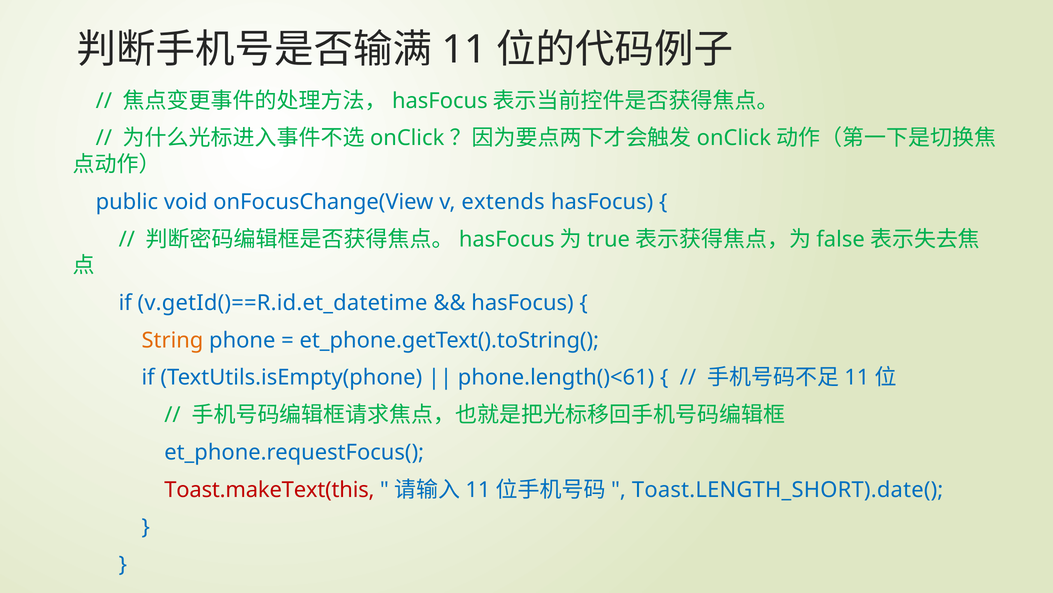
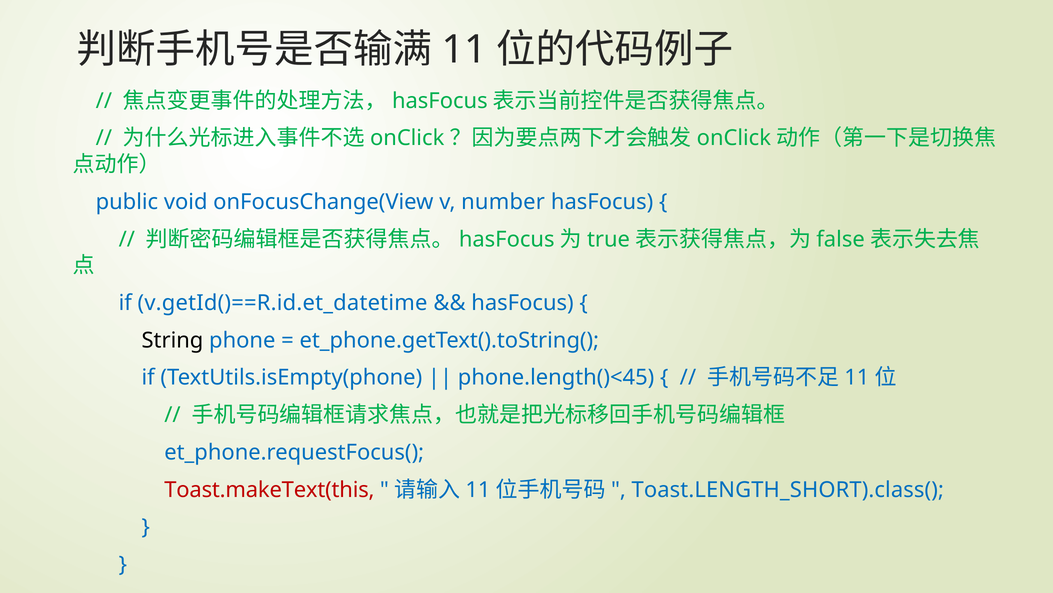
extends: extends -> number
String colour: orange -> black
phone.length()<61: phone.length()<61 -> phone.length()<45
Toast.LENGTH_SHORT).date(: Toast.LENGTH_SHORT).date( -> Toast.LENGTH_SHORT).class(
